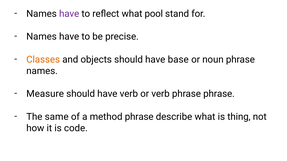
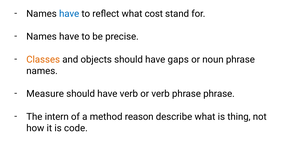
have at (69, 14) colour: purple -> blue
pool: pool -> cost
base: base -> gaps
same: same -> intern
method phrase: phrase -> reason
